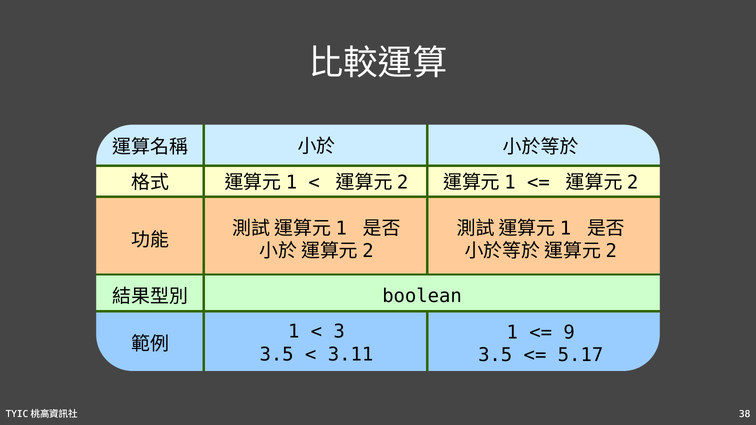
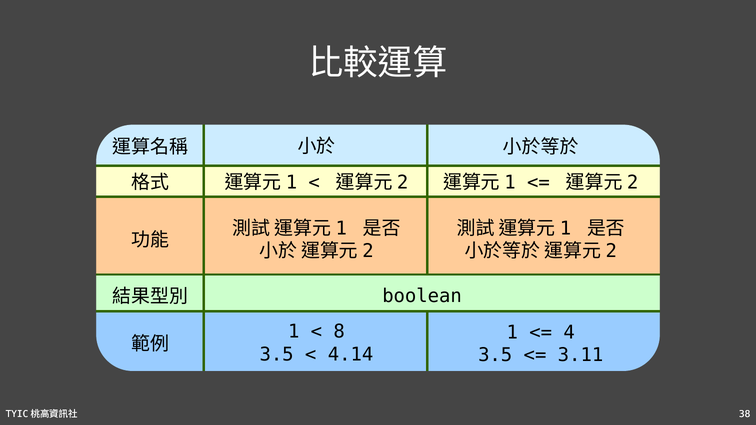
3: 3 -> 8
9: 9 -> 4
3.11: 3.11 -> 4.14
5.17: 5.17 -> 3.11
